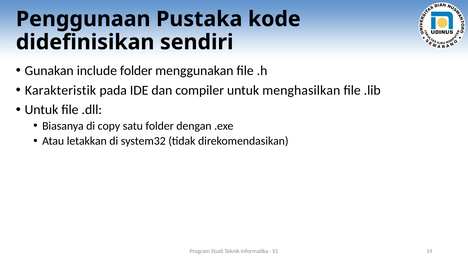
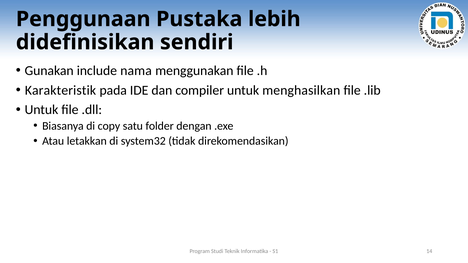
kode: kode -> lebih
include folder: folder -> nama
